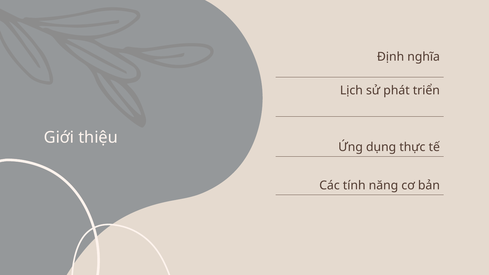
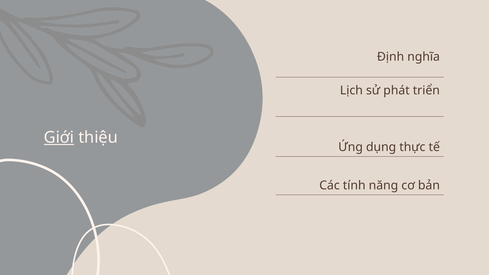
Giới underline: none -> present
